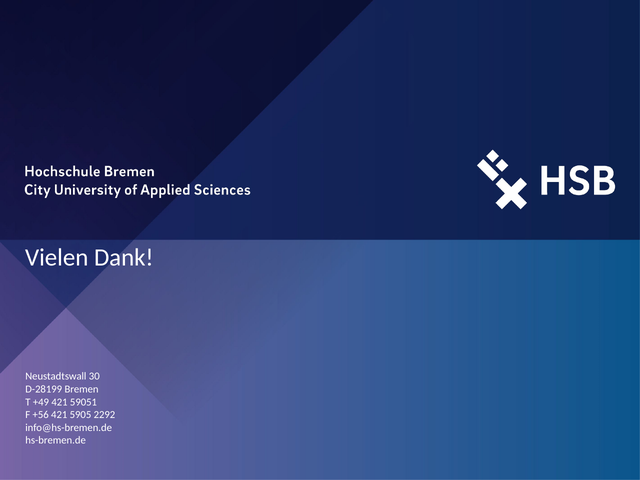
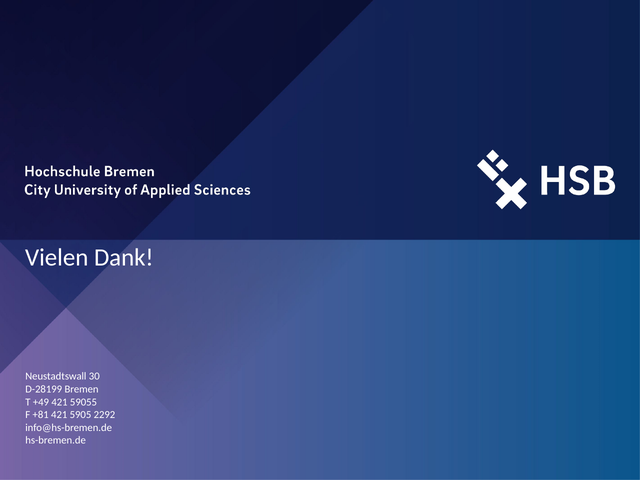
59051: 59051 -> 59055
+56: +56 -> +81
